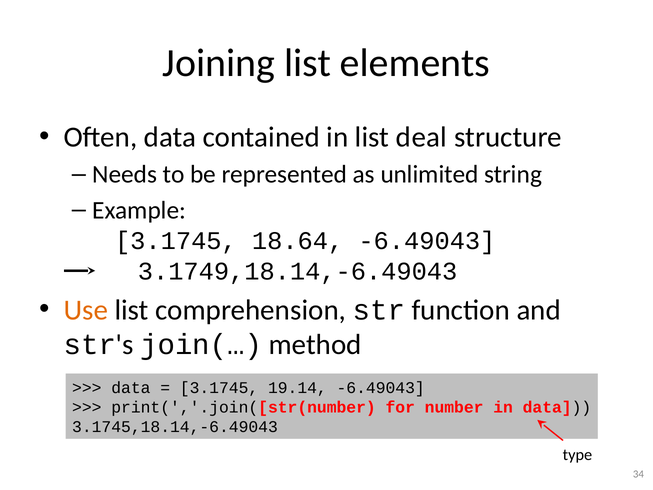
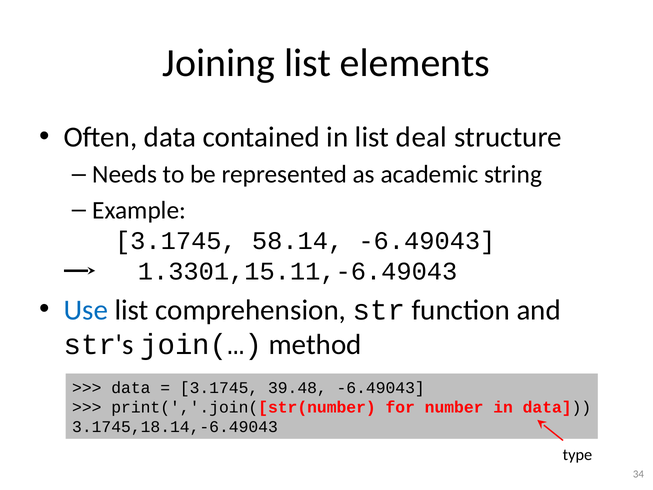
unlimited: unlimited -> academic
18.64: 18.64 -> 58.14
3.1749,18.14,-6.49043: 3.1749,18.14,-6.49043 -> 1.3301,15.11,-6.49043
Use colour: orange -> blue
19.14: 19.14 -> 39.48
